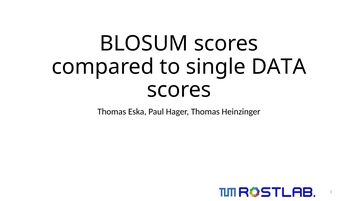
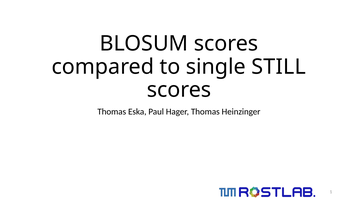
DATA: DATA -> STILL
